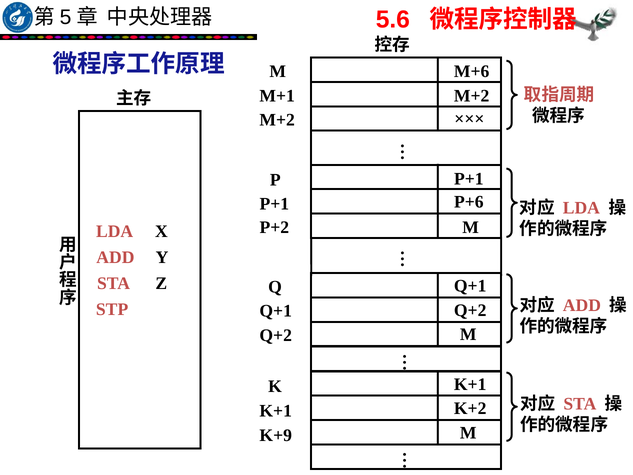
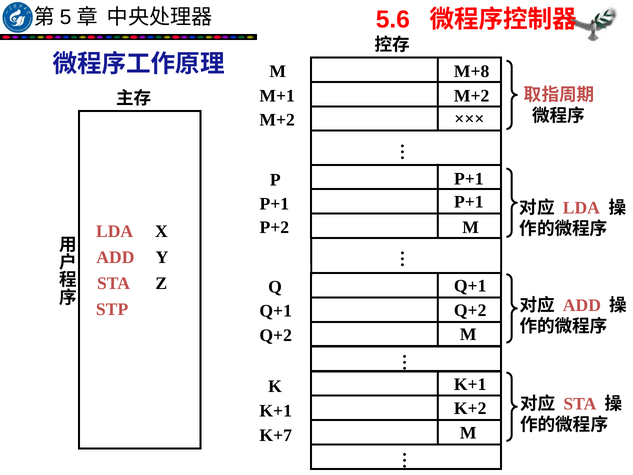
M+6: M+6 -> M+8
P+6 at (469, 202): P+6 -> P+1
K+9: K+9 -> K+7
